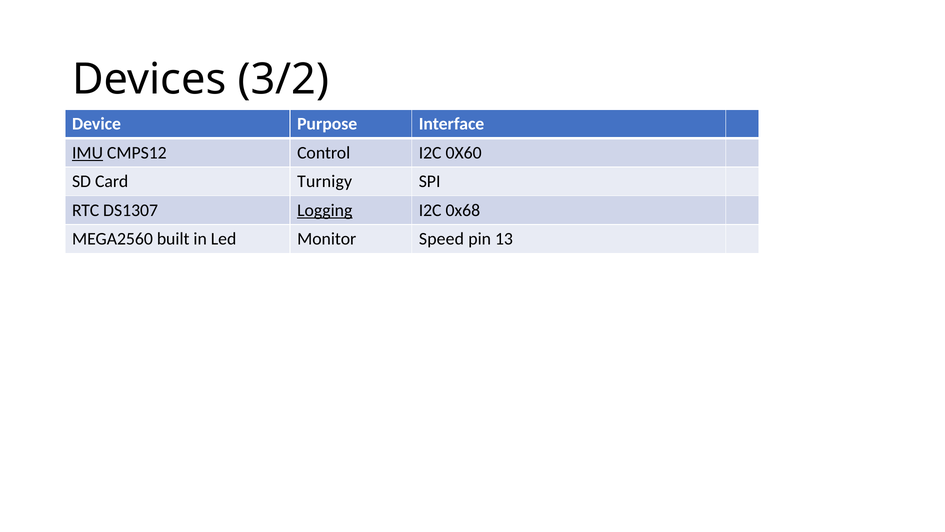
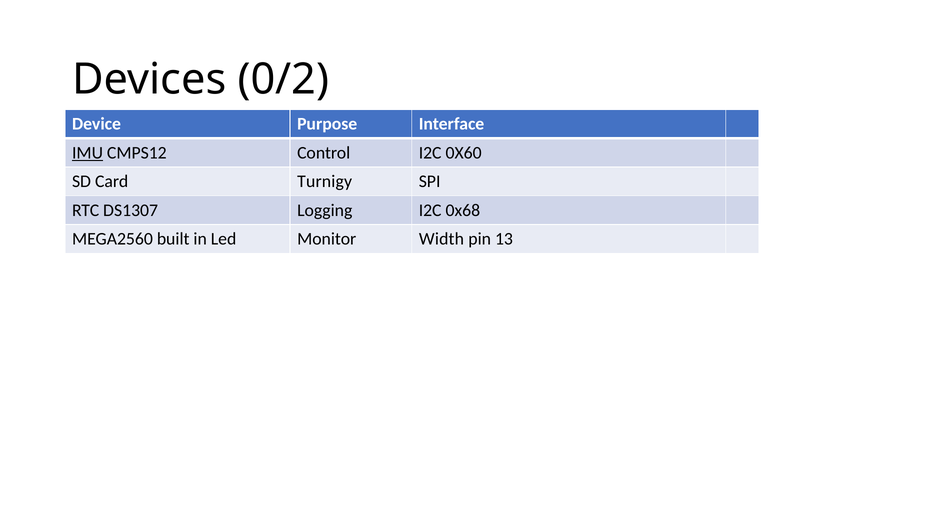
3/2: 3/2 -> 0/2
Logging underline: present -> none
Speed: Speed -> Width
